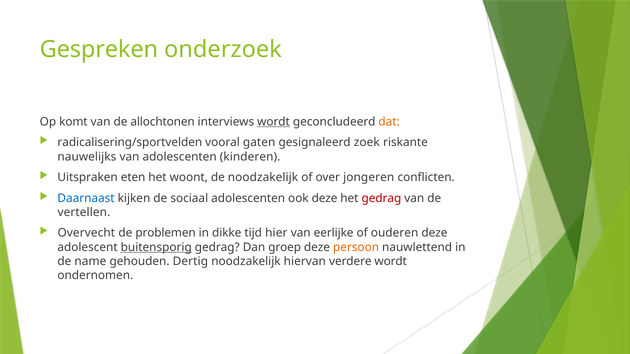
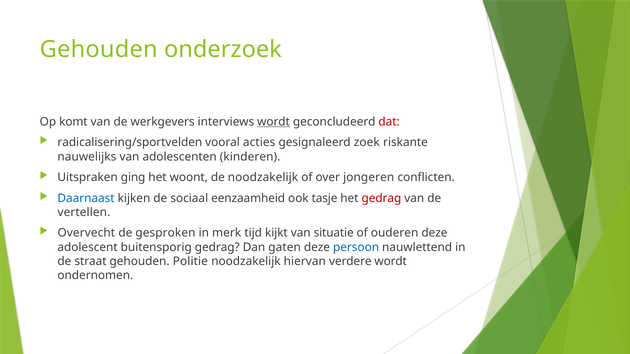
Gespreken at (99, 50): Gespreken -> Gehouden
allochtonen: allochtonen -> werkgevers
dat colour: orange -> red
gaten: gaten -> acties
eten: eten -> ging
sociaal adolescenten: adolescenten -> eenzaamheid
ook deze: deze -> tasje
problemen: problemen -> gesproken
dikke: dikke -> merk
hier: hier -> kijkt
eerlijke: eerlijke -> situatie
buitensporig underline: present -> none
groep: groep -> gaten
persoon colour: orange -> blue
name: name -> straat
Dertig: Dertig -> Politie
